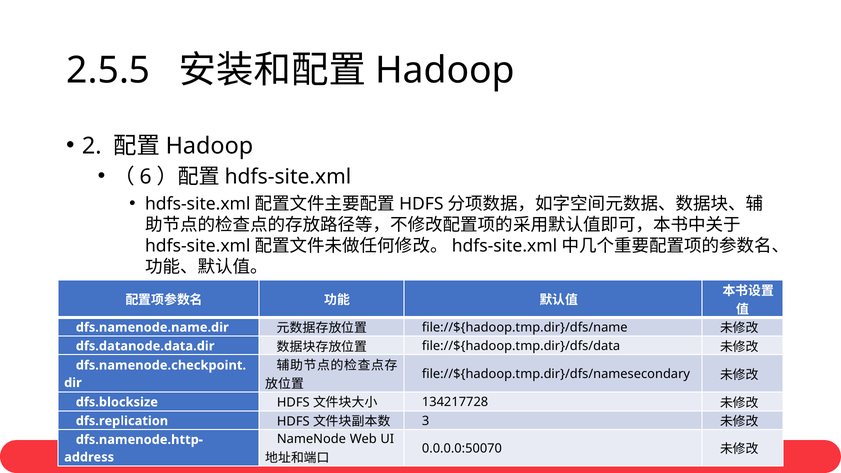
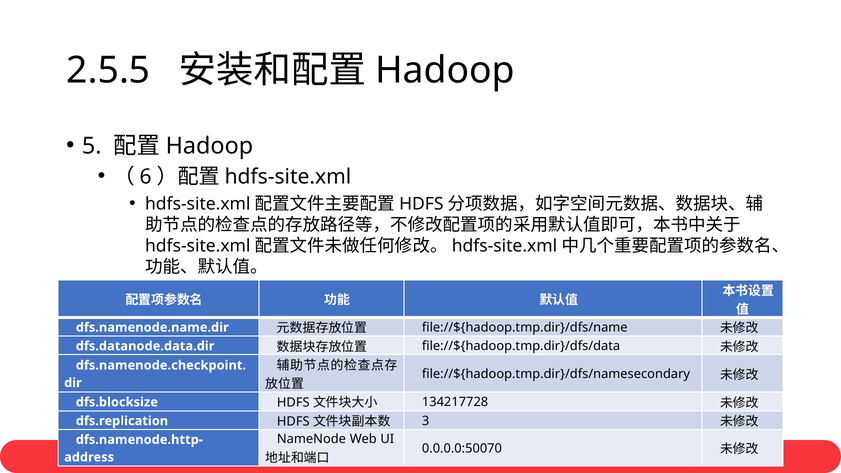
2: 2 -> 5
